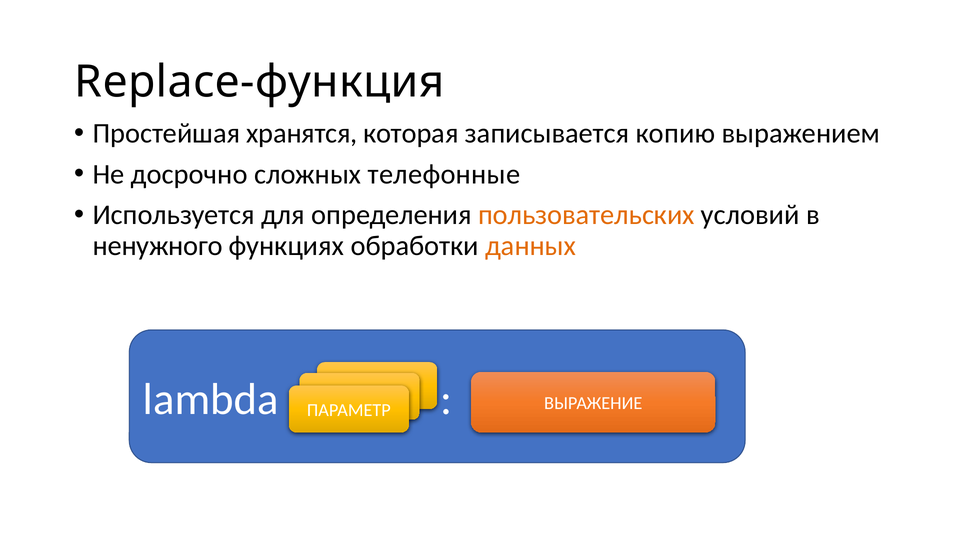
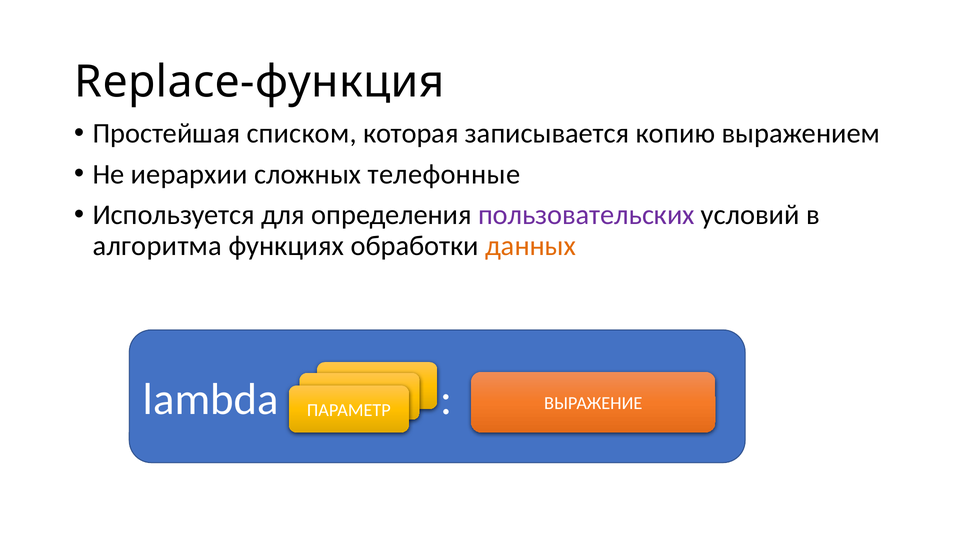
хранятся: хранятся -> списком
досрочно: досрочно -> иерархии
пользовательских colour: orange -> purple
ненужного: ненужного -> алгоритма
